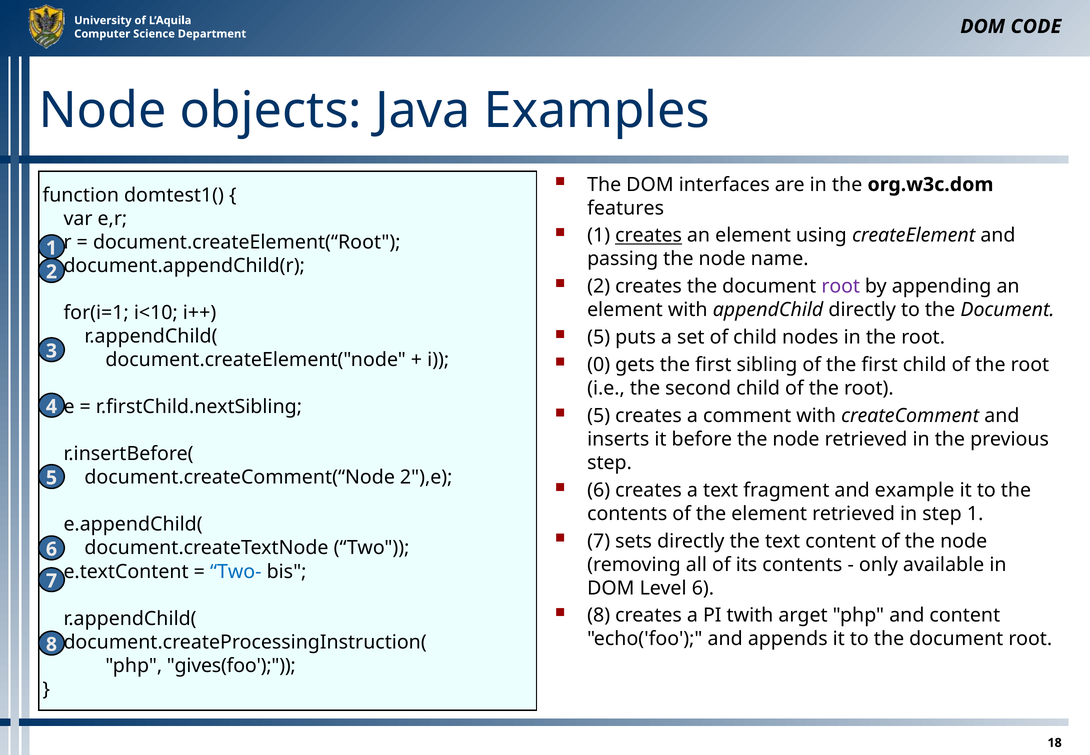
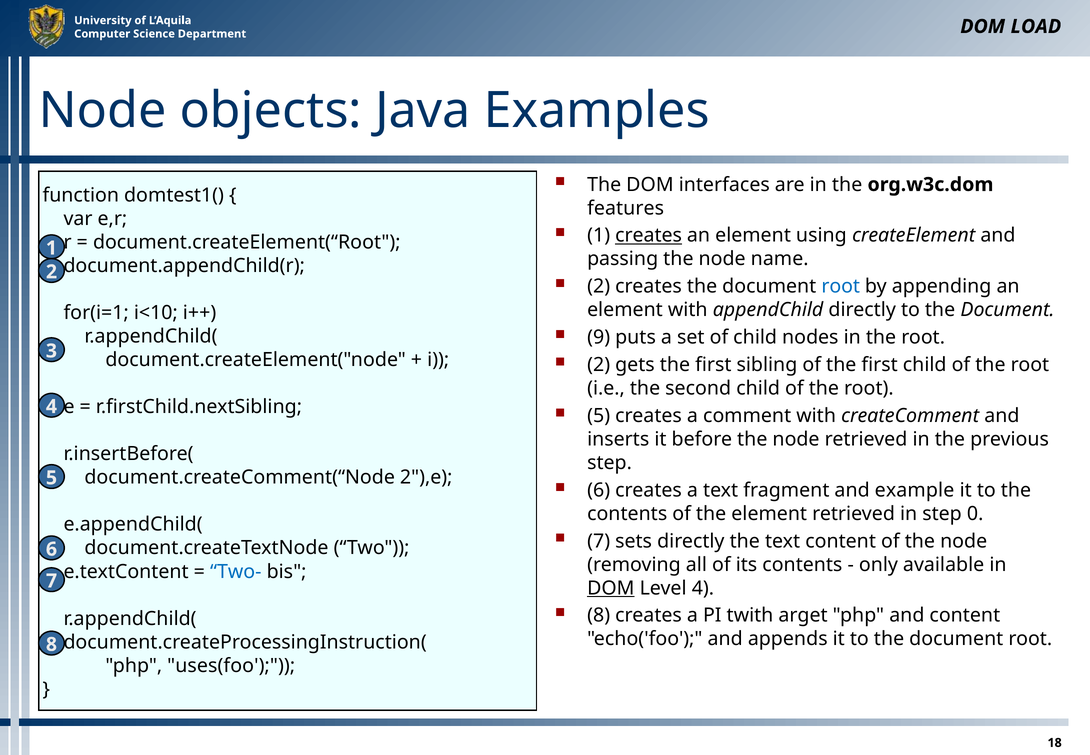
CODE: CODE -> LOAD
root at (841, 286) colour: purple -> blue
5 at (599, 337): 5 -> 9
0 at (599, 365): 0 -> 2
step 1: 1 -> 0
DOM at (611, 588) underline: none -> present
Level 6: 6 -> 4
gives(foo: gives(foo -> uses(foo
